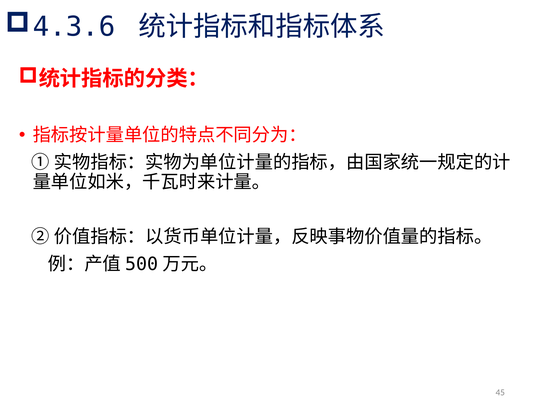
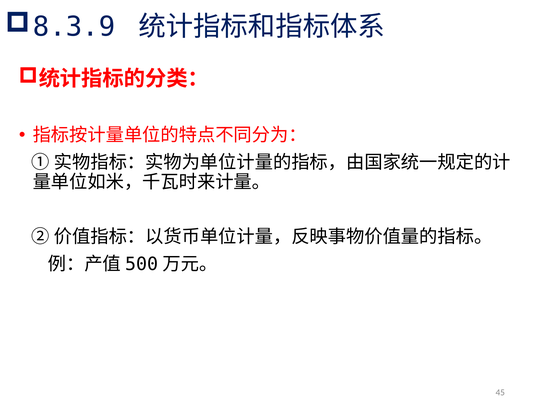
4.3.6: 4.3.6 -> 8.3.9
